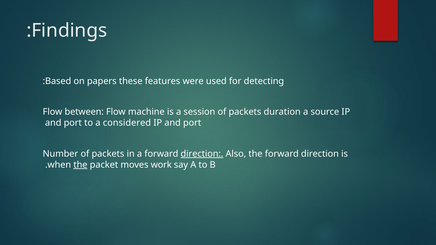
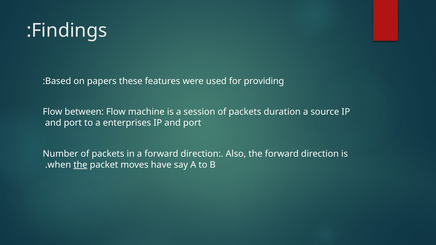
detecting: detecting -> providing
considered: considered -> enterprises
direction at (202, 154) underline: present -> none
work: work -> have
